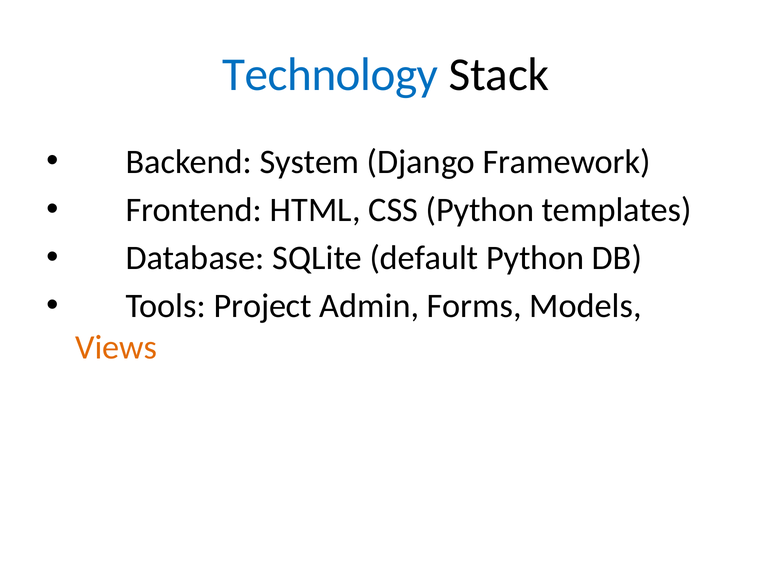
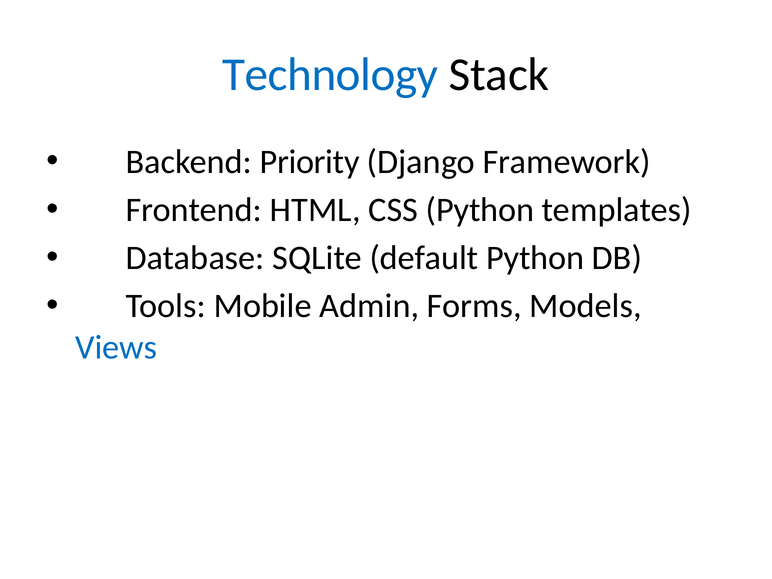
System: System -> Priority
Project: Project -> Mobile
Views colour: orange -> blue
